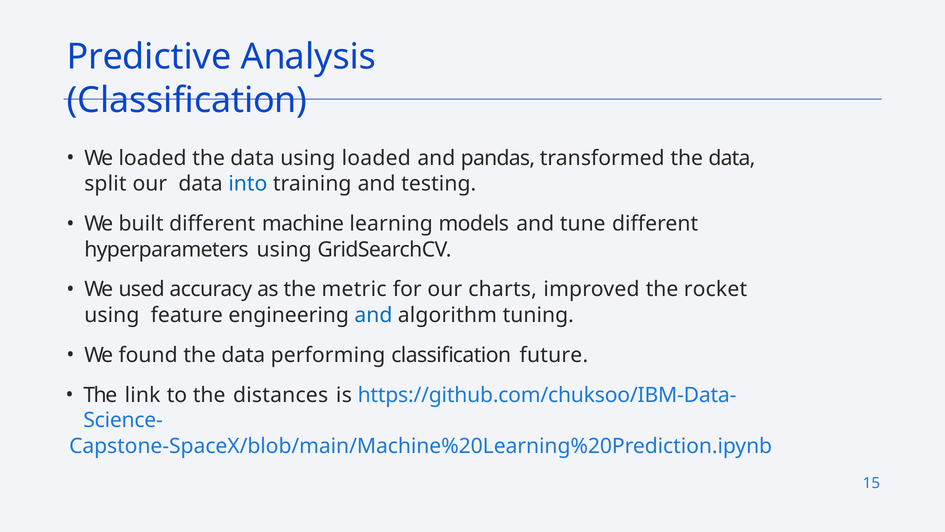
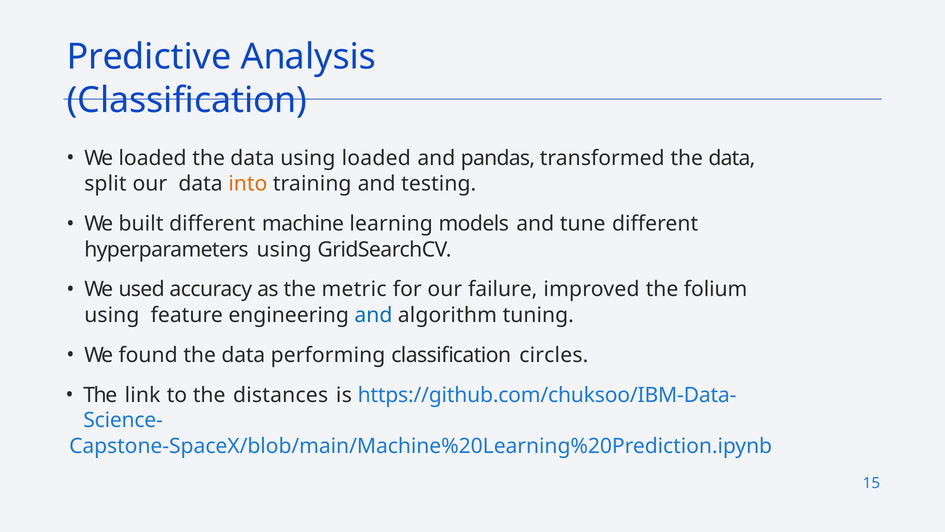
into colour: blue -> orange
charts: charts -> failure
rocket: rocket -> folium
future: future -> circles
